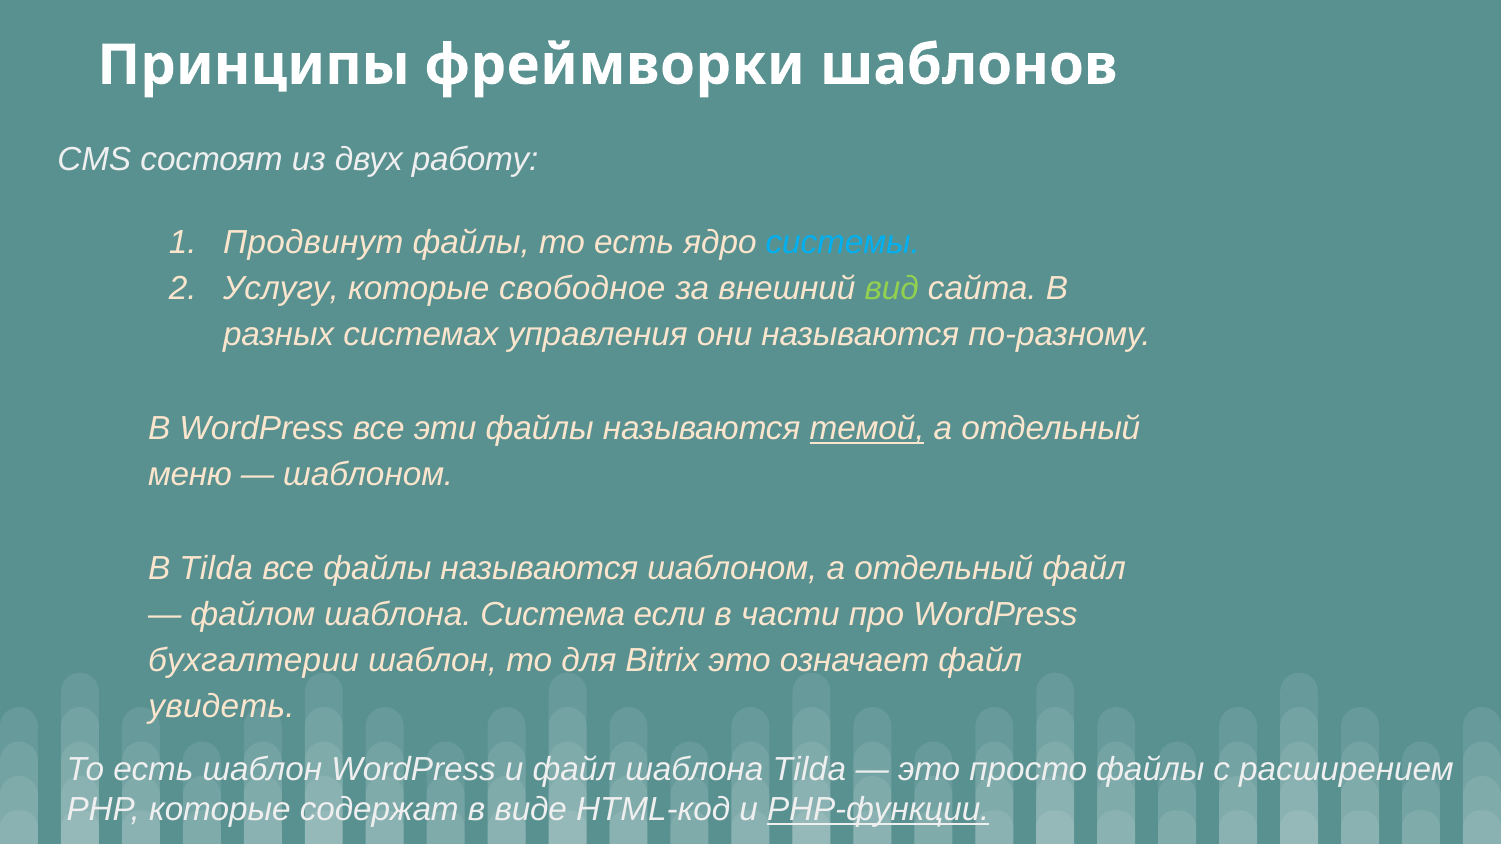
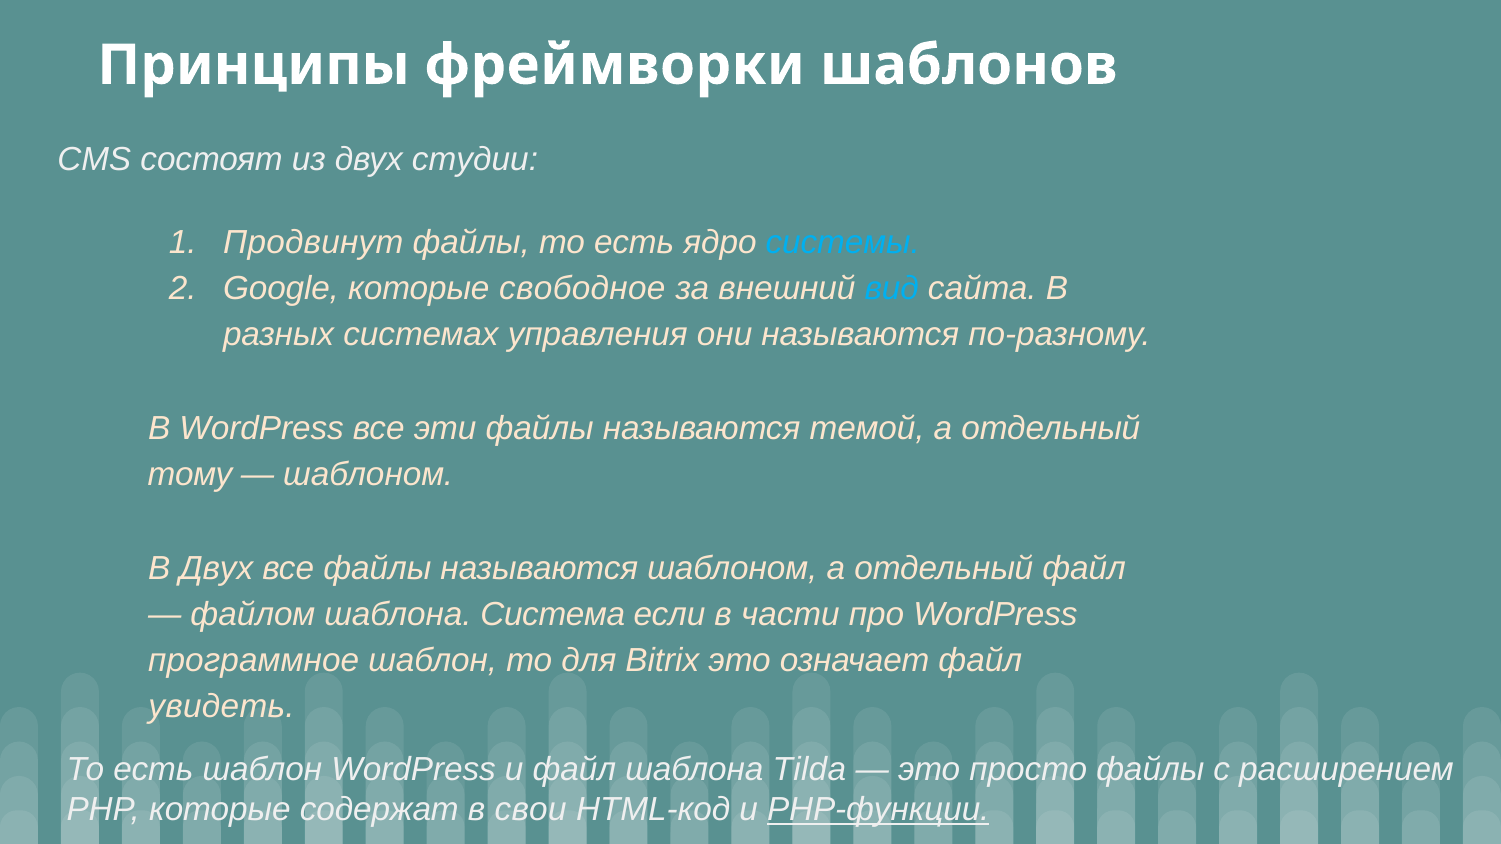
работу: работу -> студии
Услугу: Услугу -> Google
вид colour: light green -> light blue
темой underline: present -> none
меню: меню -> тому
В Tilda: Tilda -> Двух
бухгалтерии: бухгалтерии -> программное
виде: виде -> свои
